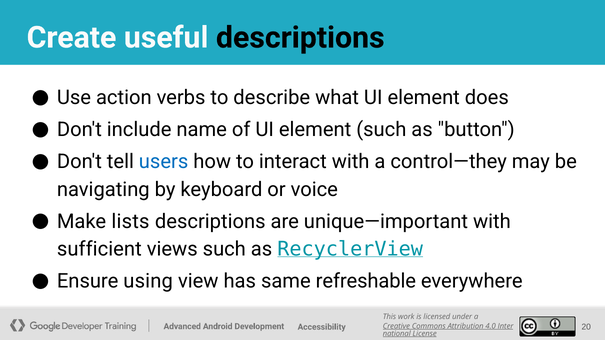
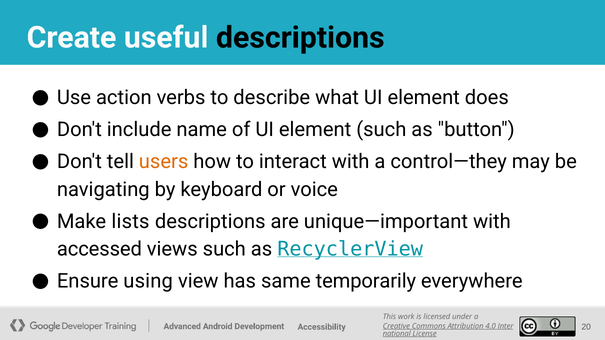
users colour: blue -> orange
sufficient: sufficient -> accessed
refreshable: refreshable -> temporarily
